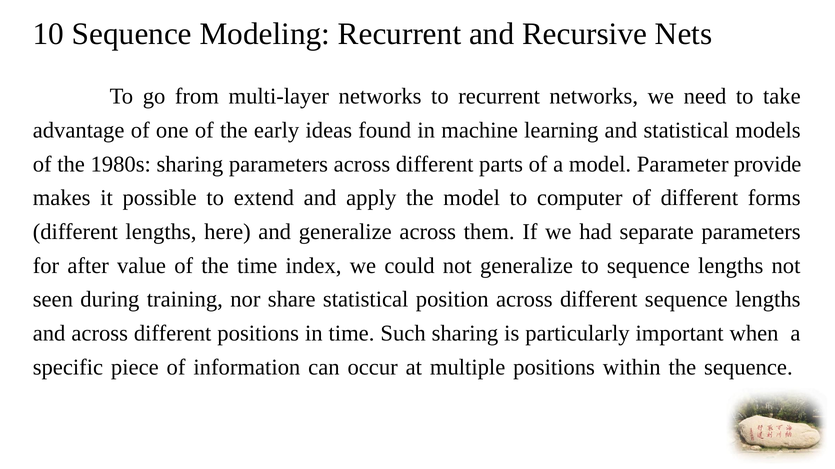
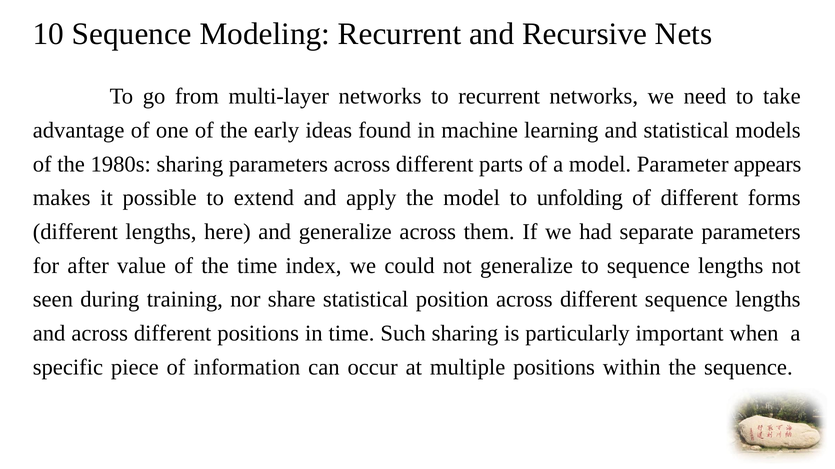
provide: provide -> appears
computer: computer -> unfolding
